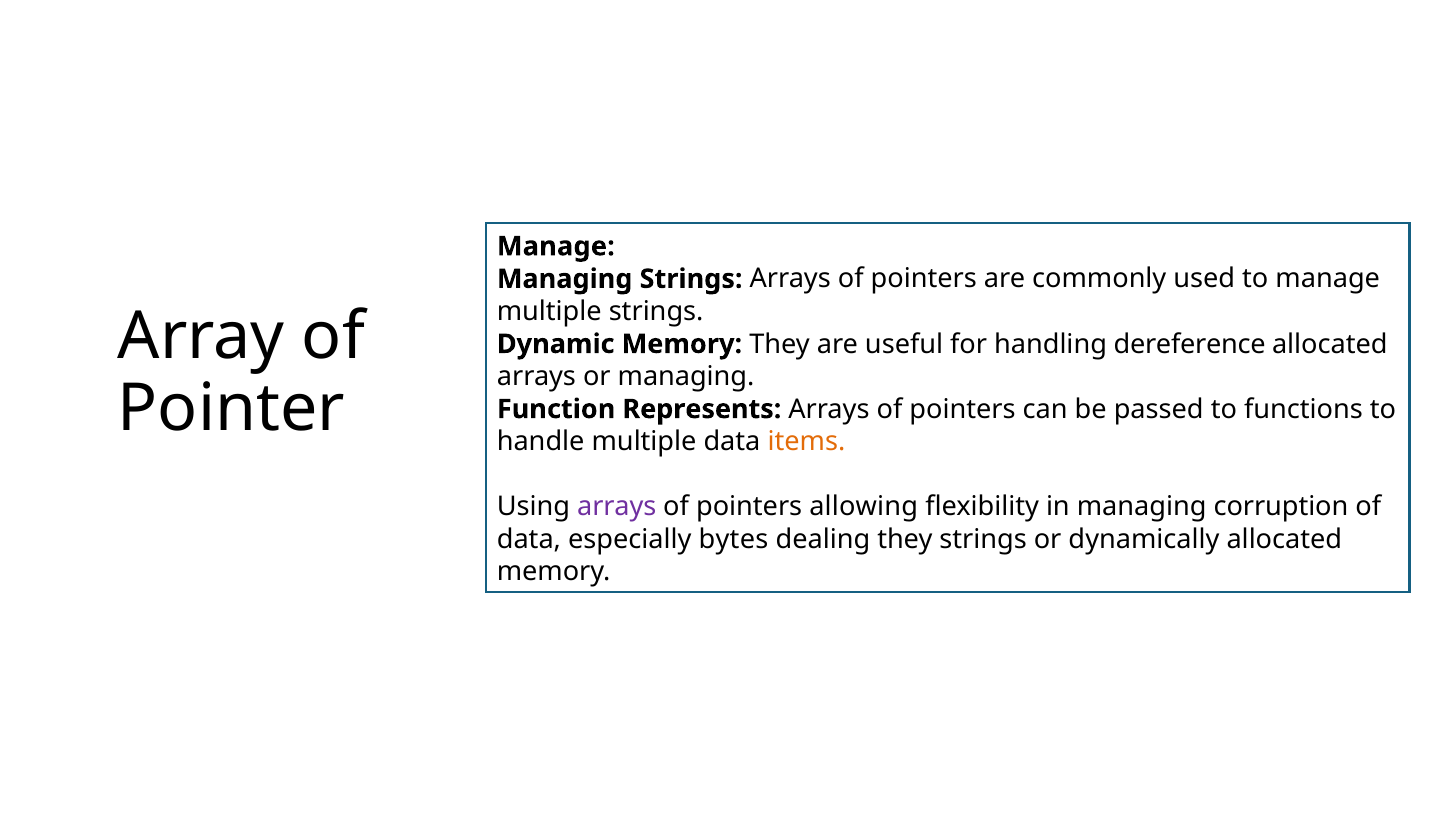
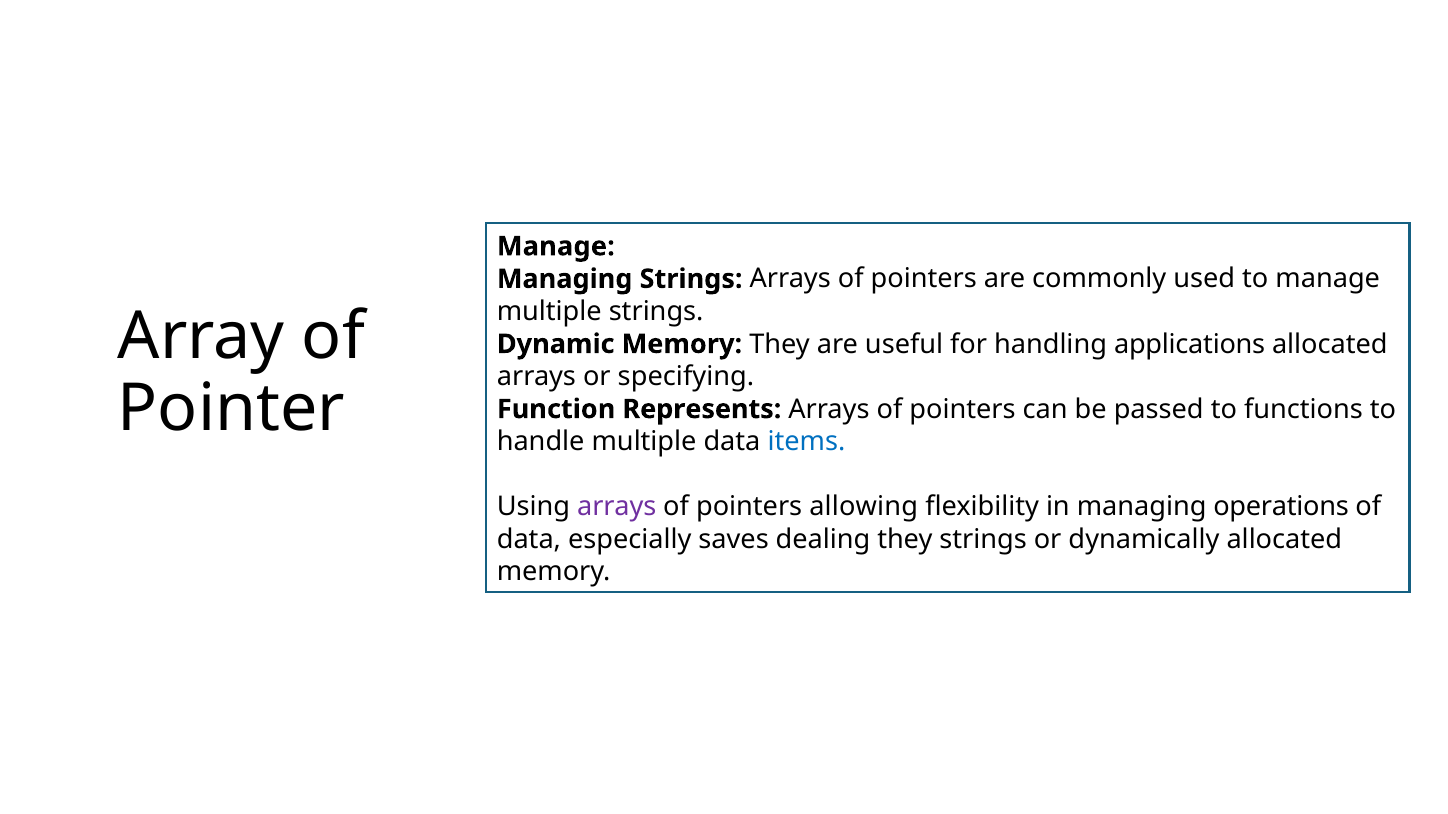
dereference: dereference -> applications
or managing: managing -> specifying
items colour: orange -> blue
corruption: corruption -> operations
bytes: bytes -> saves
